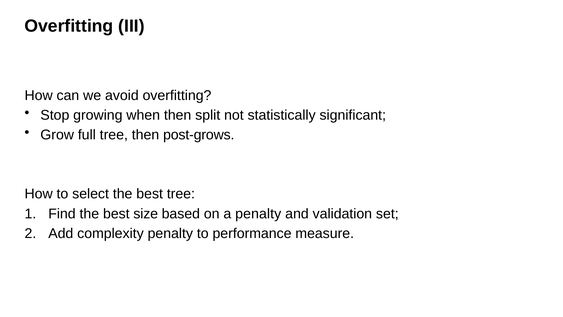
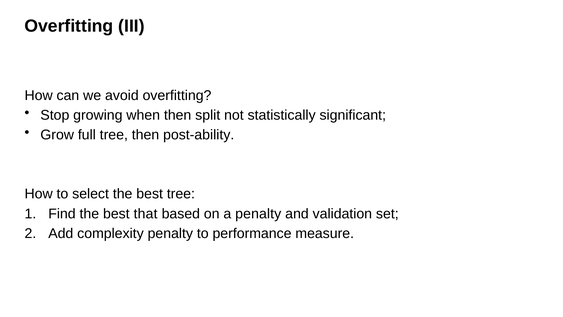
post-grows: post-grows -> post-ability
size: size -> that
